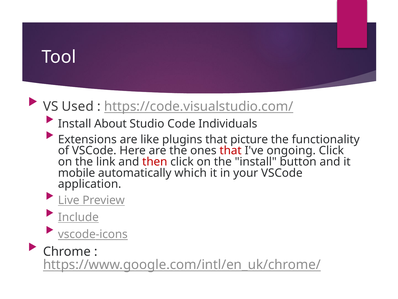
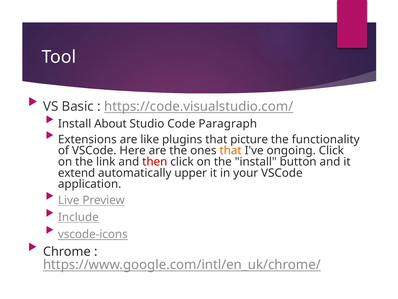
Used: Used -> Basic
Individuals: Individuals -> Paragraph
that at (231, 150) colour: red -> orange
mobile: mobile -> extend
which: which -> upper
